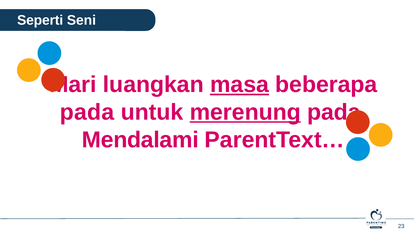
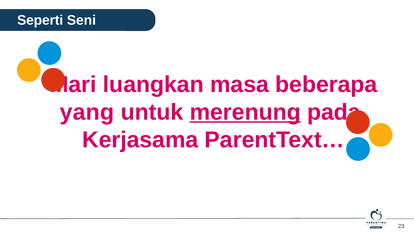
masa underline: present -> none
pada at (87, 112): pada -> yang
Mendalami: Mendalami -> Kerjasama
